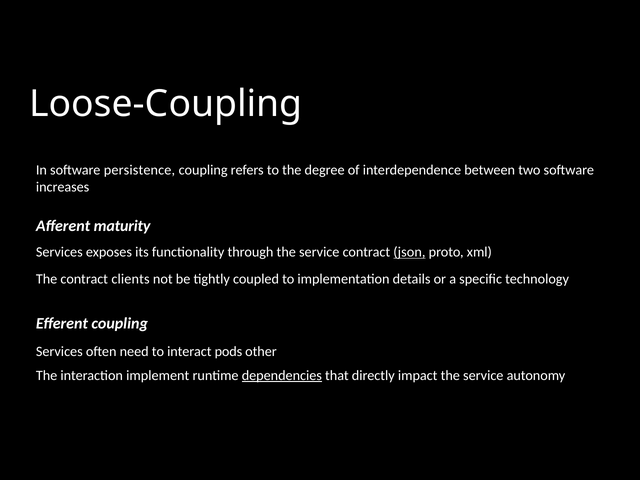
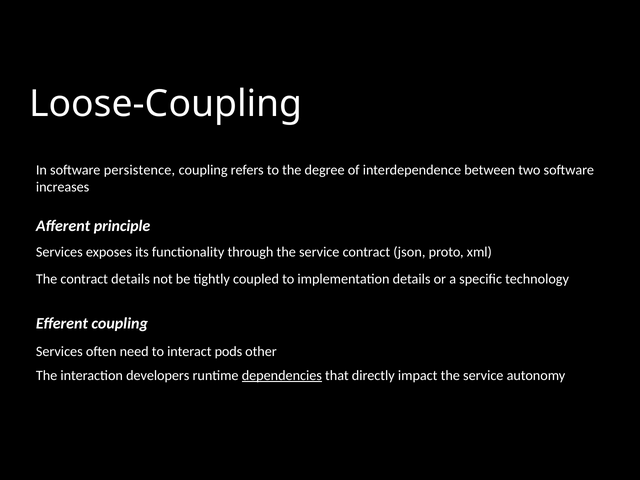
maturity: maturity -> principle
json underline: present -> none
contract clients: clients -> details
implement: implement -> developers
